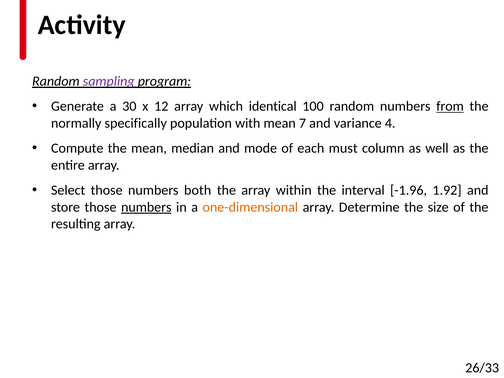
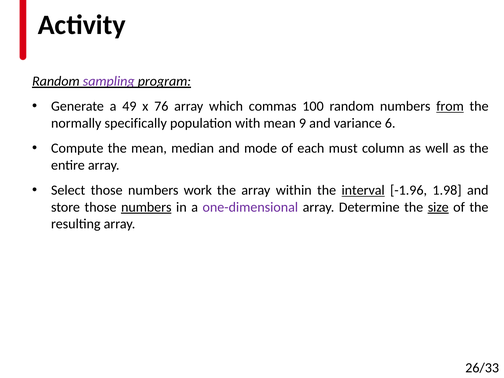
30: 30 -> 49
12: 12 -> 76
identical: identical -> commas
7: 7 -> 9
4: 4 -> 6
both: both -> work
interval underline: none -> present
1.92: 1.92 -> 1.98
one-dimensional colour: orange -> purple
size underline: none -> present
